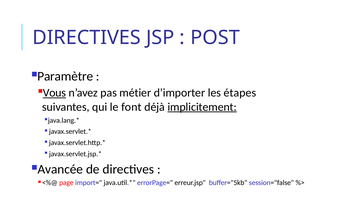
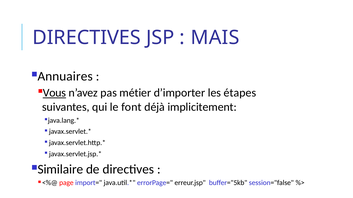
POST: POST -> MAIS
Paramètre: Paramètre -> Annuaires
implicitement underline: present -> none
Avancée: Avancée -> Similaire
